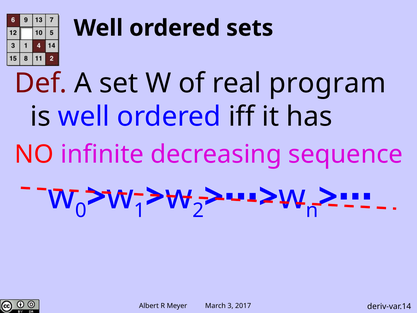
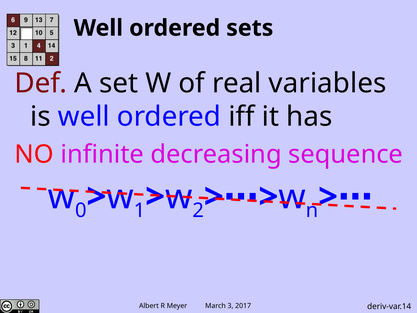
program: program -> variables
